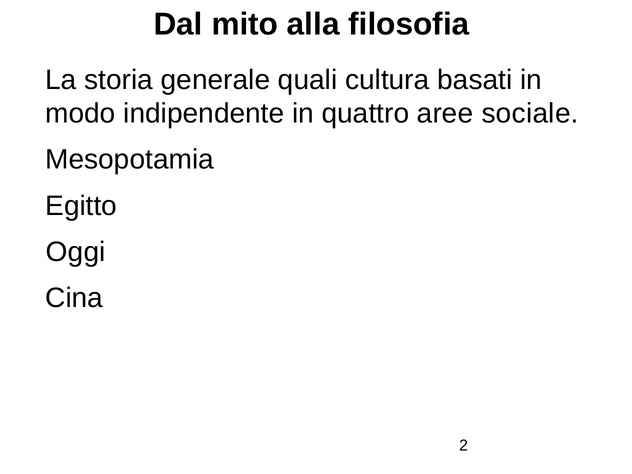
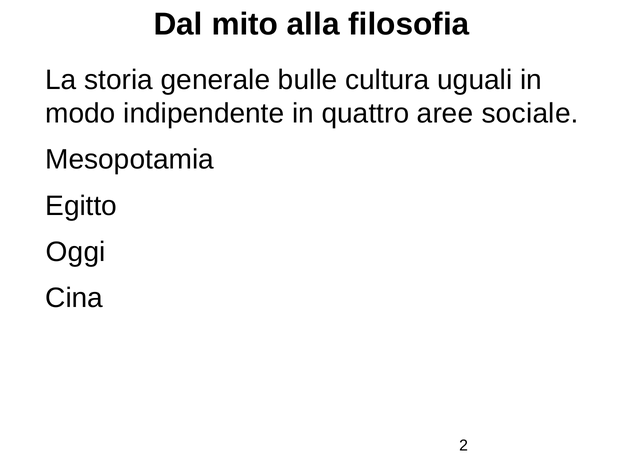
quali: quali -> bulle
basati: basati -> uguali
